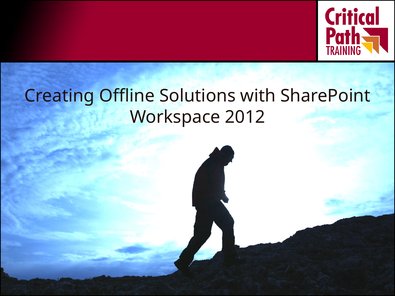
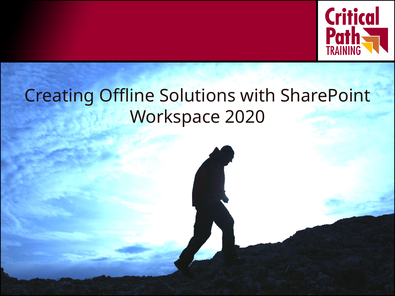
2012: 2012 -> 2020
